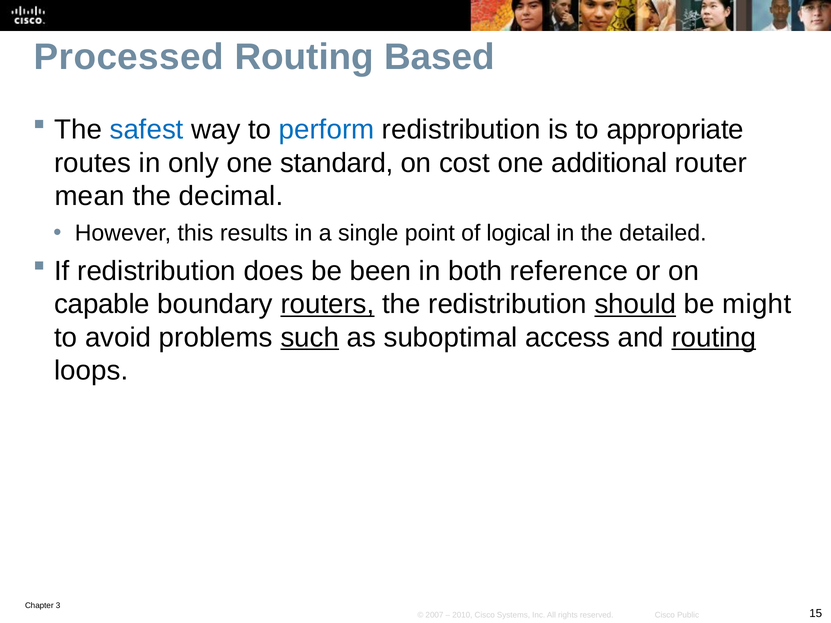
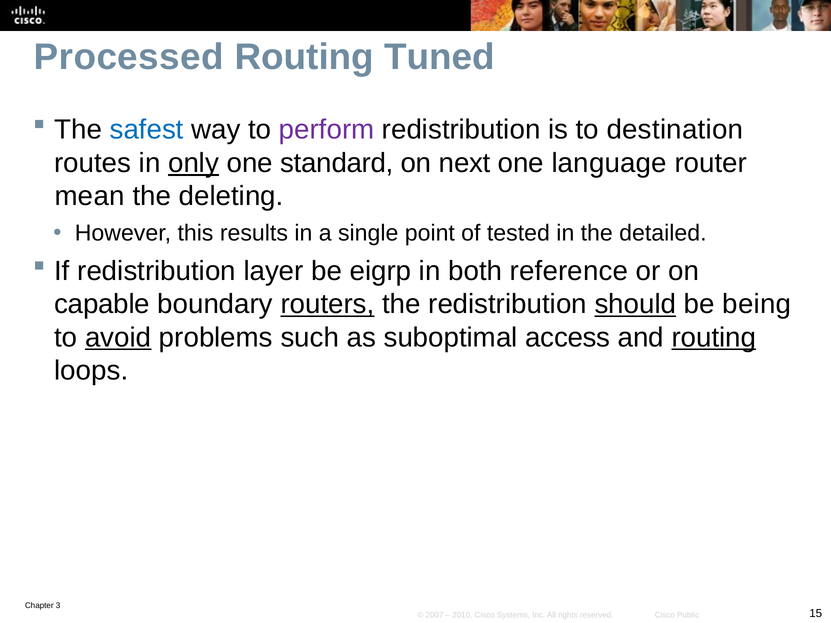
Based: Based -> Tuned
perform colour: blue -> purple
appropriate: appropriate -> destination
only underline: none -> present
cost: cost -> next
additional: additional -> language
decimal: decimal -> deleting
logical: logical -> tested
does: does -> layer
been: been -> eigrp
might: might -> being
avoid underline: none -> present
such underline: present -> none
